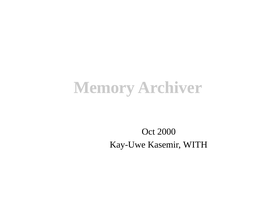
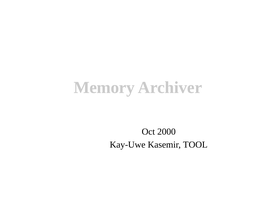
WITH: WITH -> TOOL
